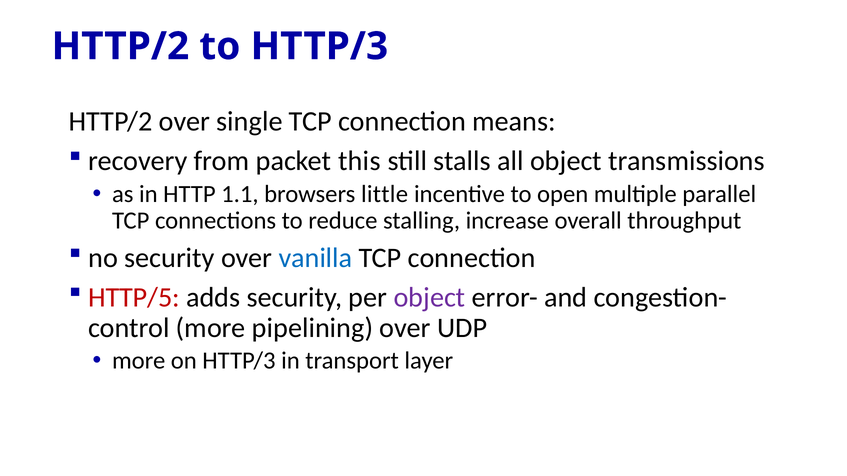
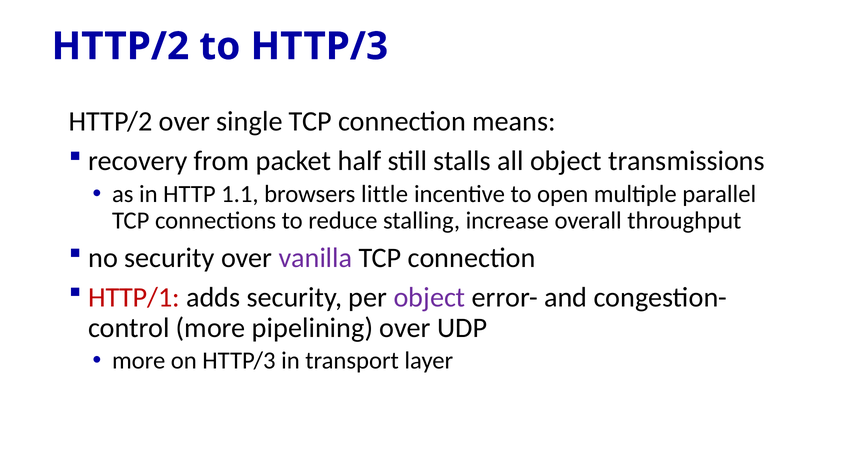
this: this -> half
vanilla colour: blue -> purple
HTTP/5: HTTP/5 -> HTTP/1
